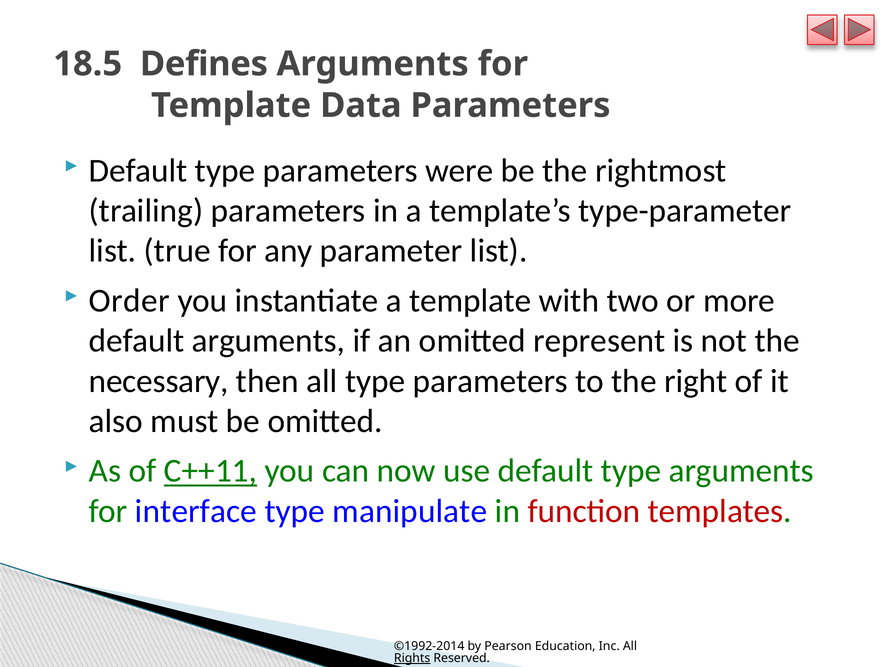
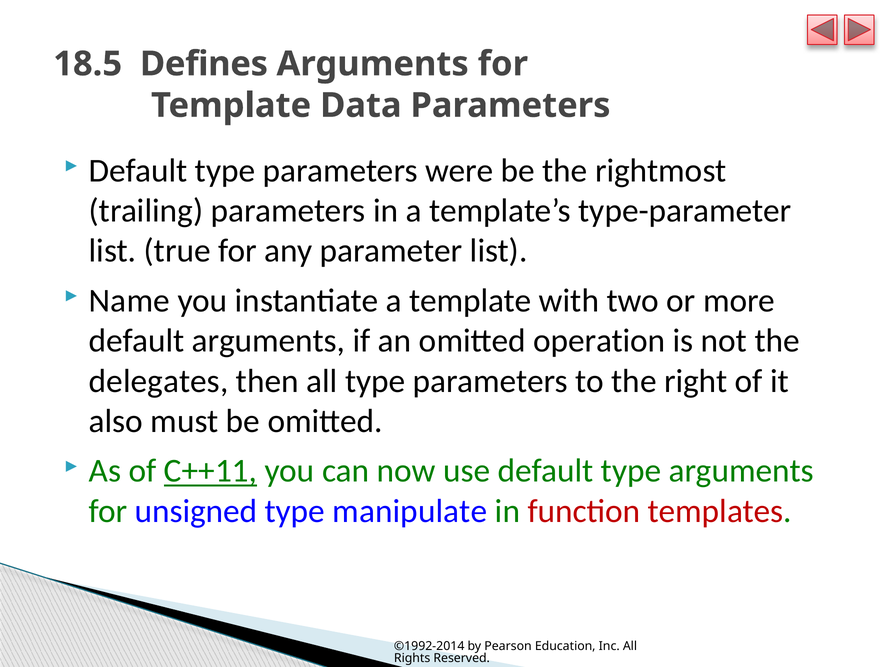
Order: Order -> Name
represent: represent -> operation
necessary: necessary -> delegates
interface: interface -> unsigned
Rights underline: present -> none
